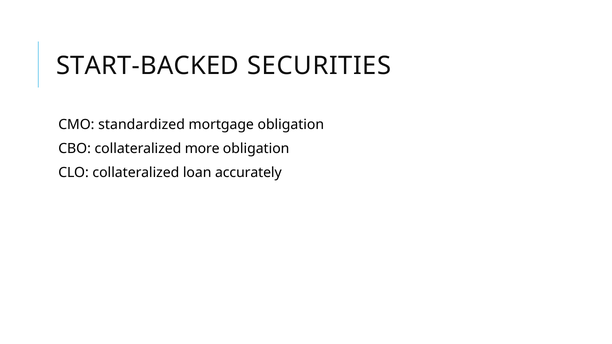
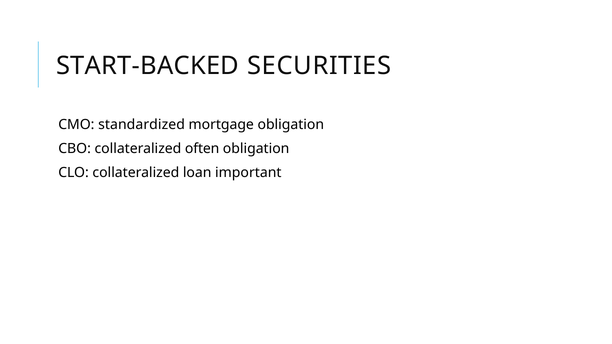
more: more -> often
accurately: accurately -> important
